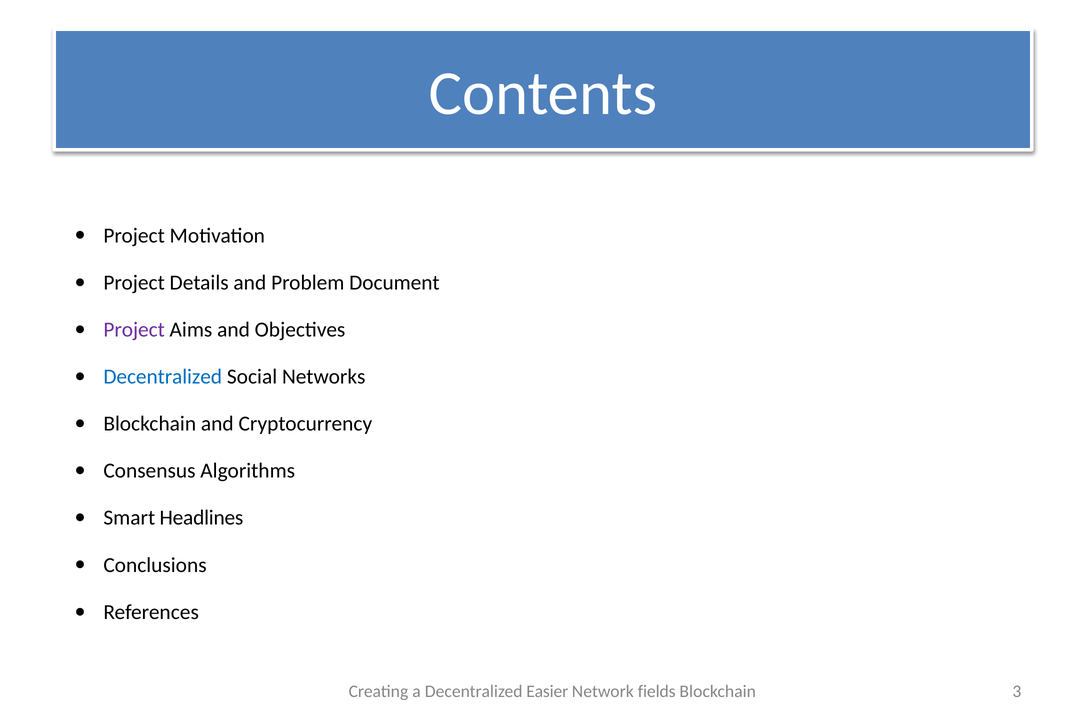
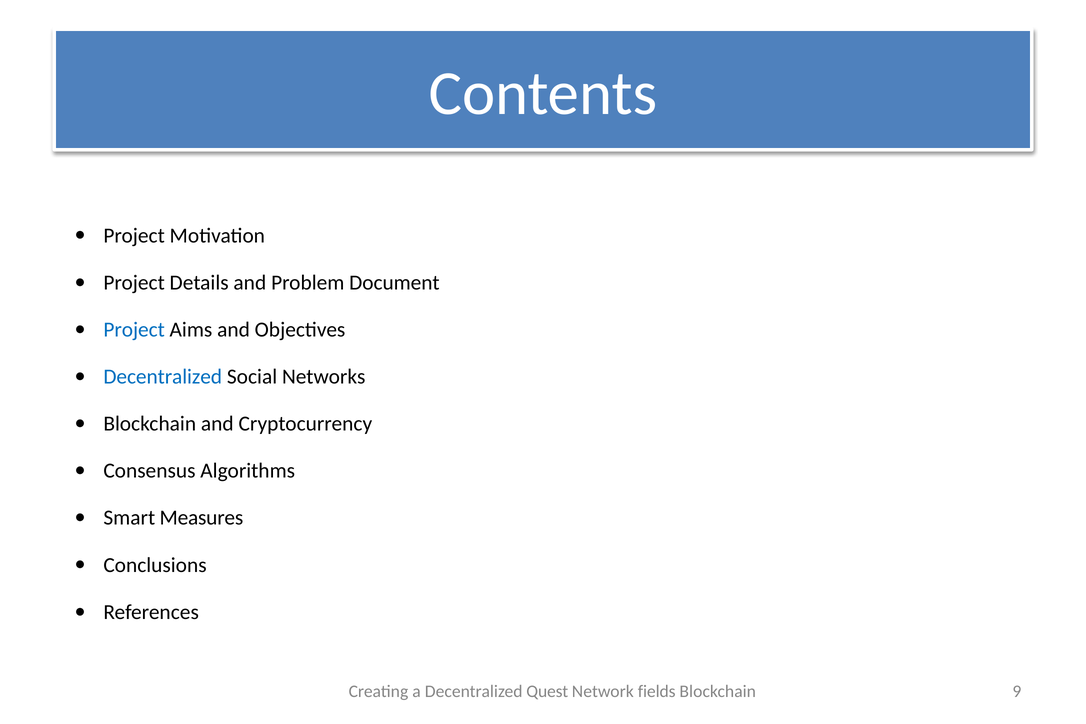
Project at (134, 330) colour: purple -> blue
Headlines: Headlines -> Measures
Easier: Easier -> Quest
3: 3 -> 9
